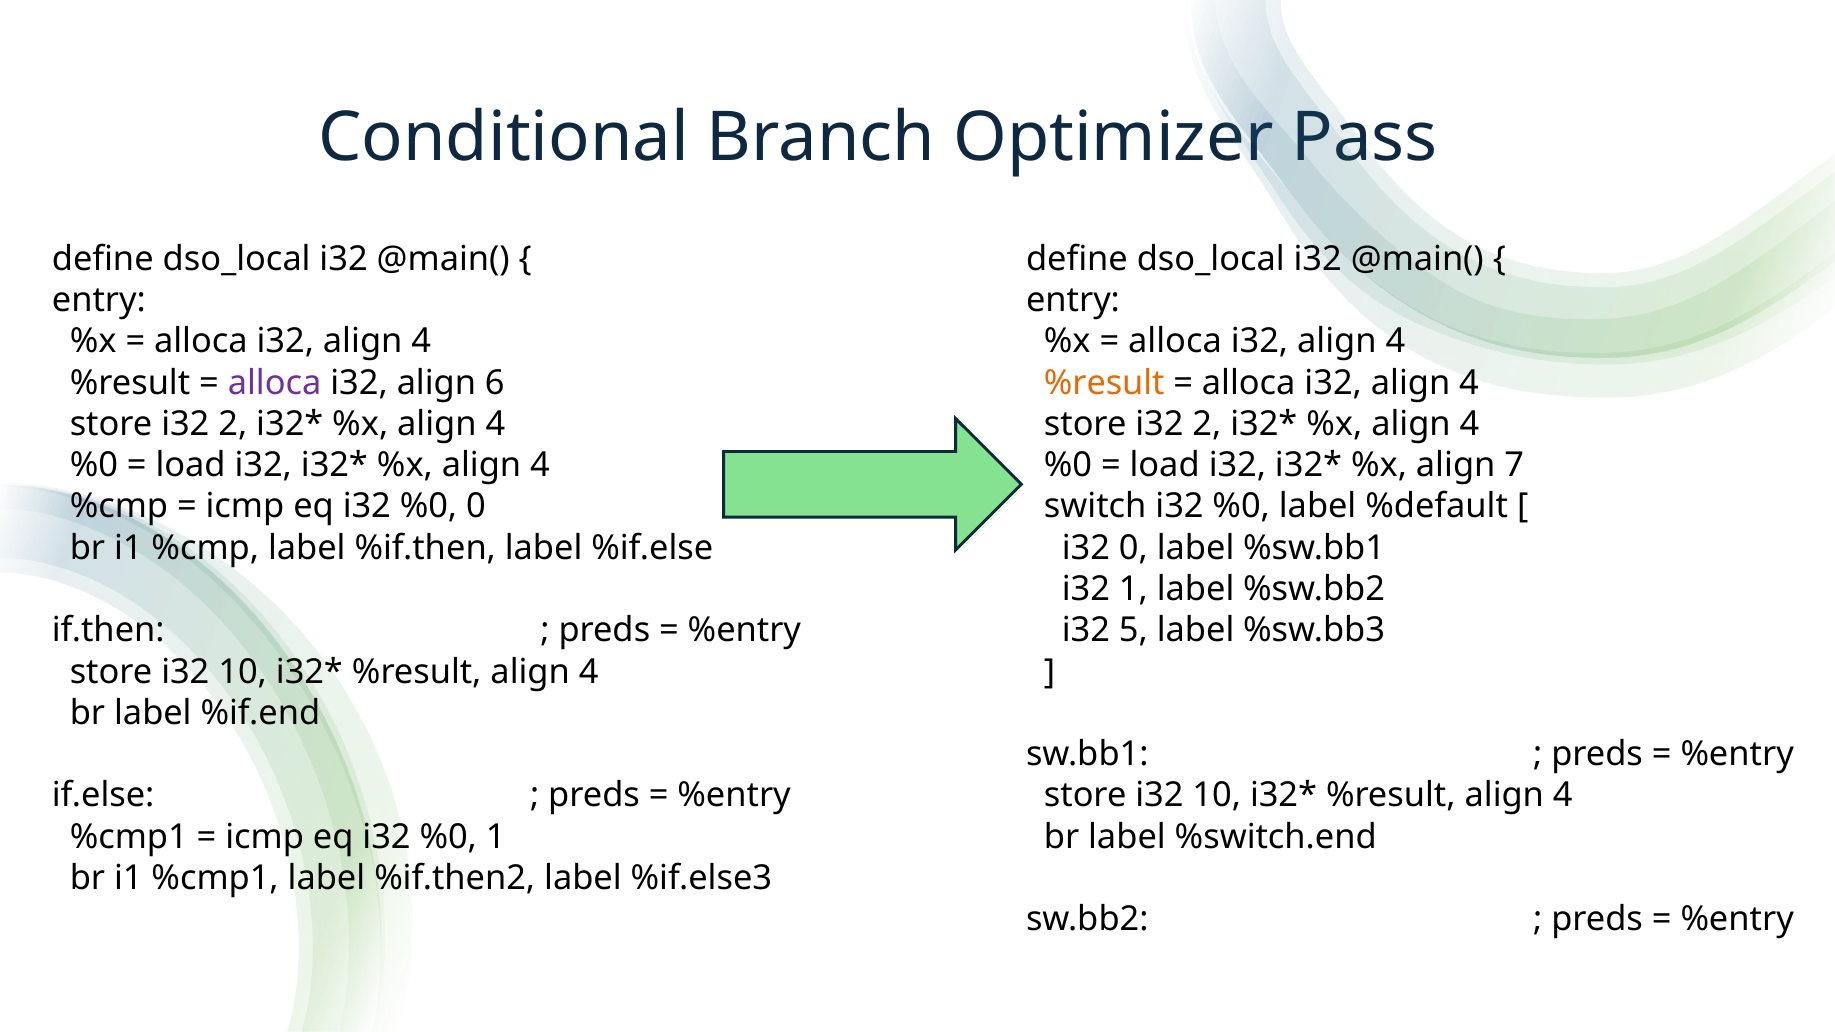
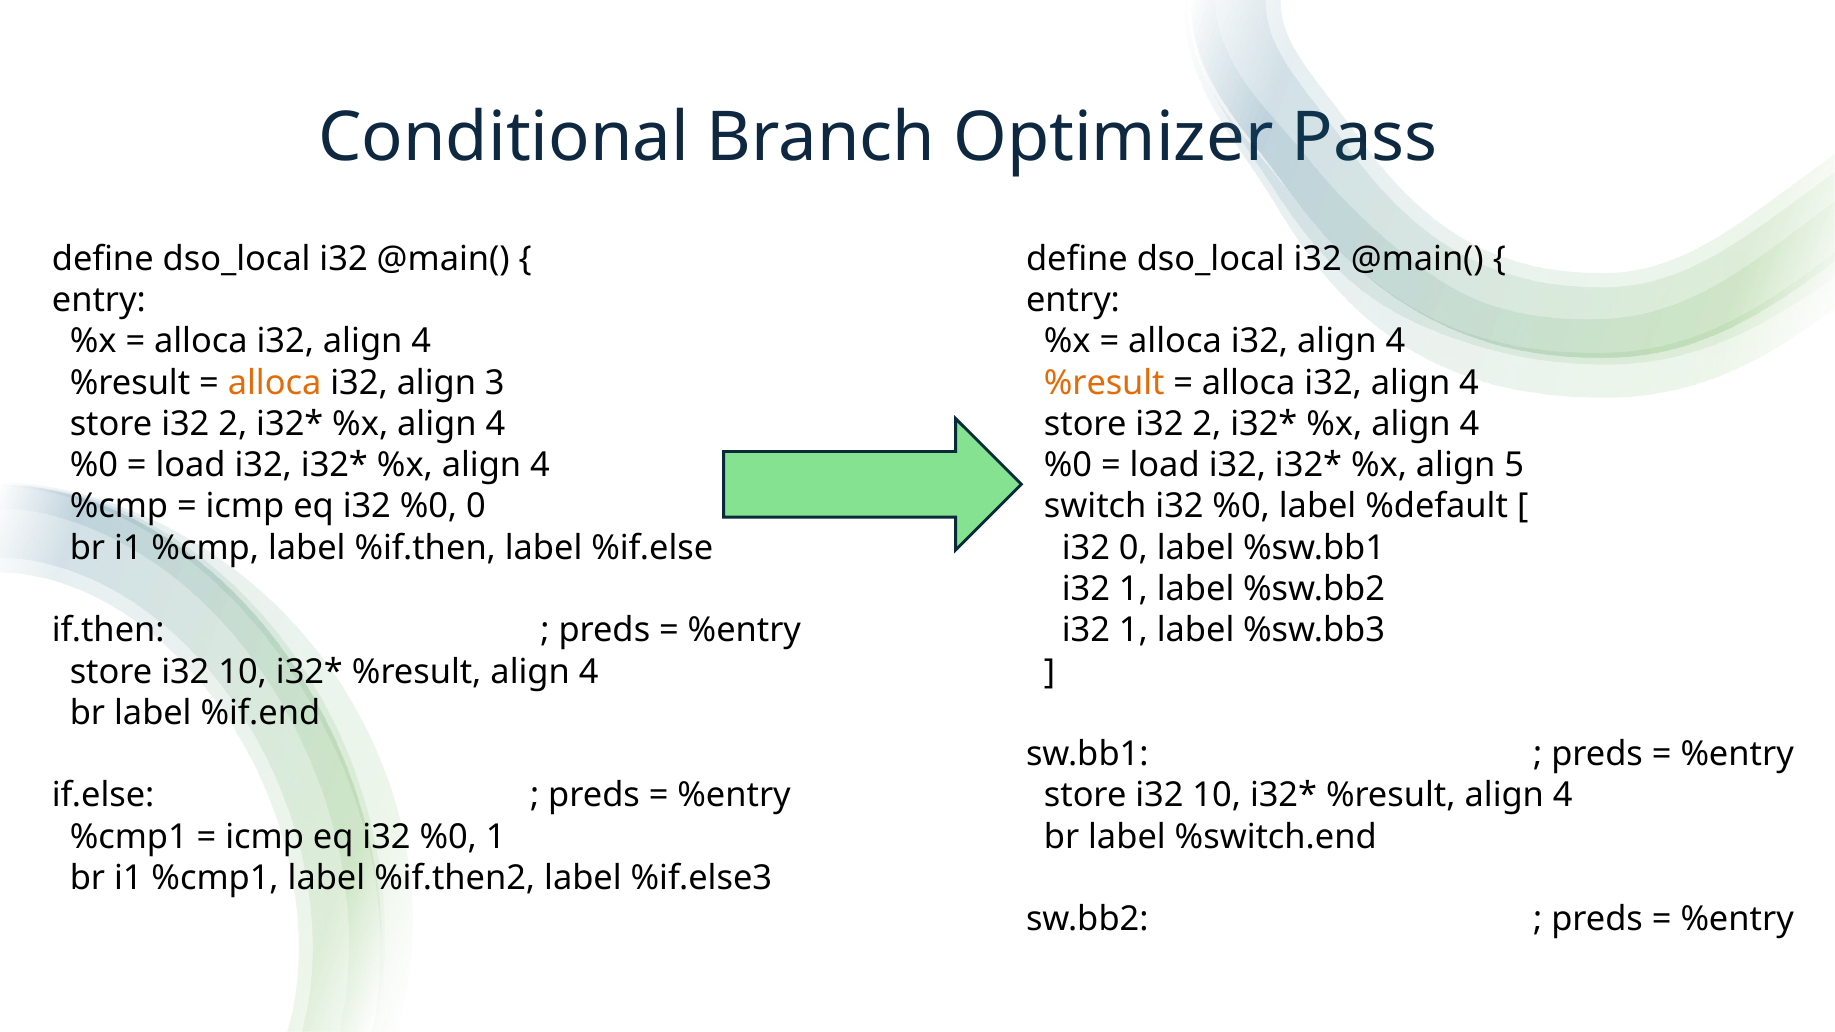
alloca at (275, 383) colour: purple -> orange
6: 6 -> 3
7: 7 -> 5
5 at (1133, 630): 5 -> 1
